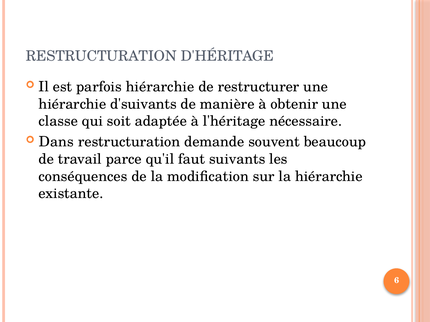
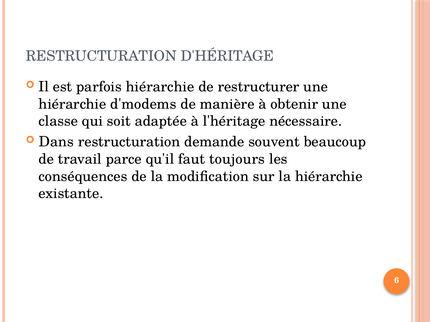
d'suivants: d'suivants -> d'modems
suivants: suivants -> toujours
